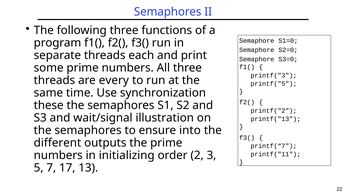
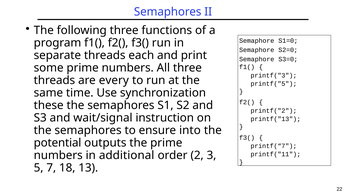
illustration: illustration -> instruction
different: different -> potential
initializing: initializing -> additional
17: 17 -> 18
